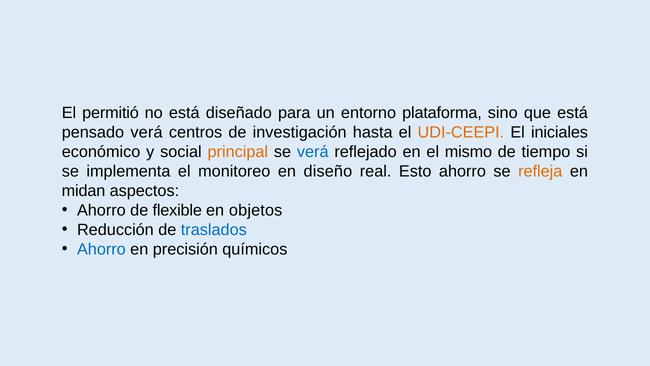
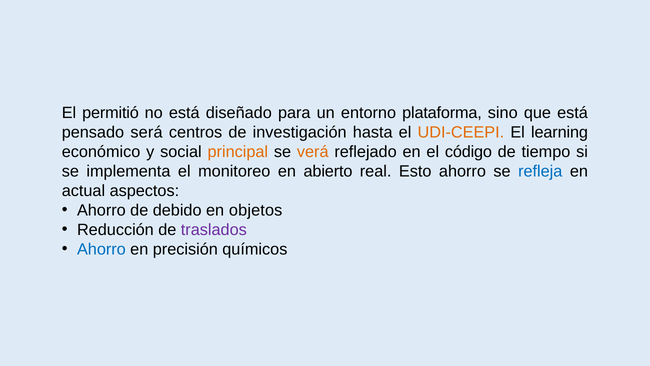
pensado verá: verá -> será
iniciales: iniciales -> learning
verá at (313, 152) colour: blue -> orange
mismo: mismo -> código
diseño: diseño -> abierto
refleja colour: orange -> blue
midan: midan -> actual
flexible: flexible -> debido
traslados colour: blue -> purple
